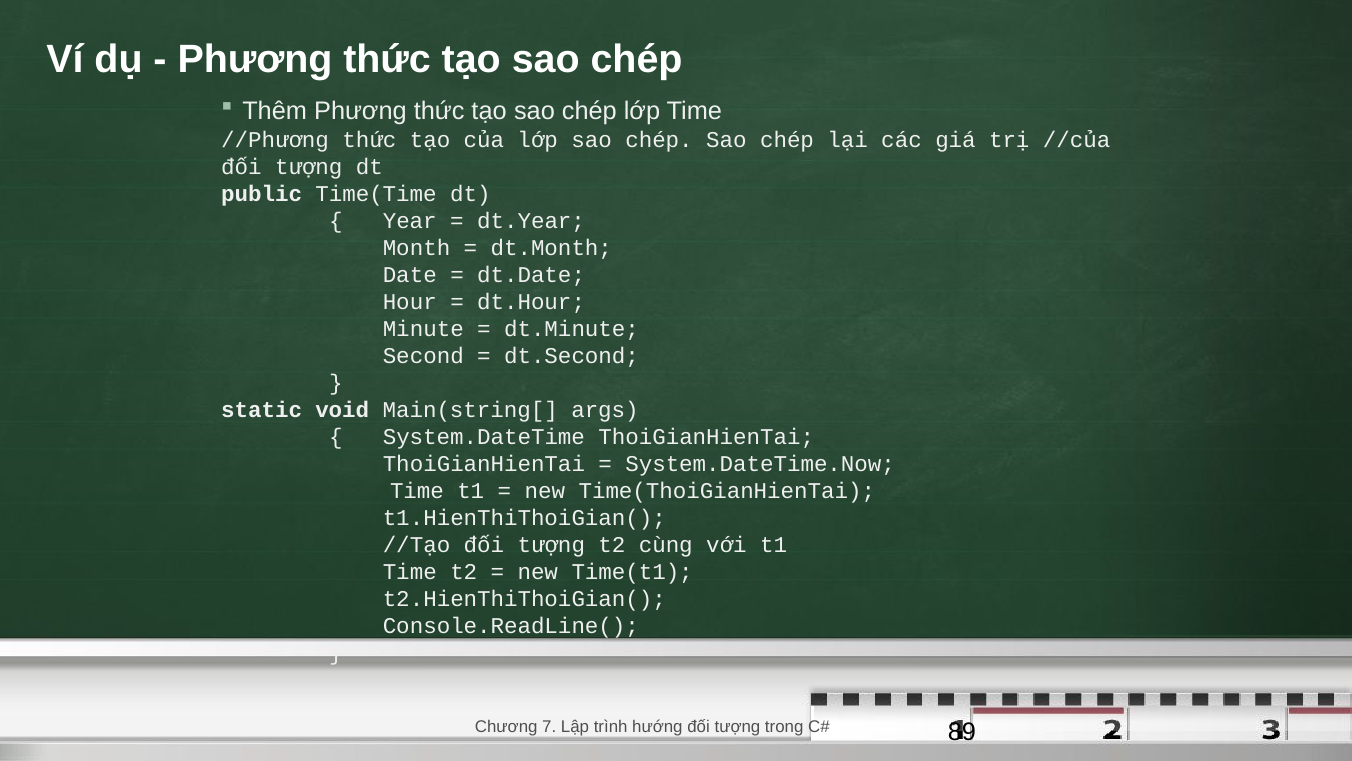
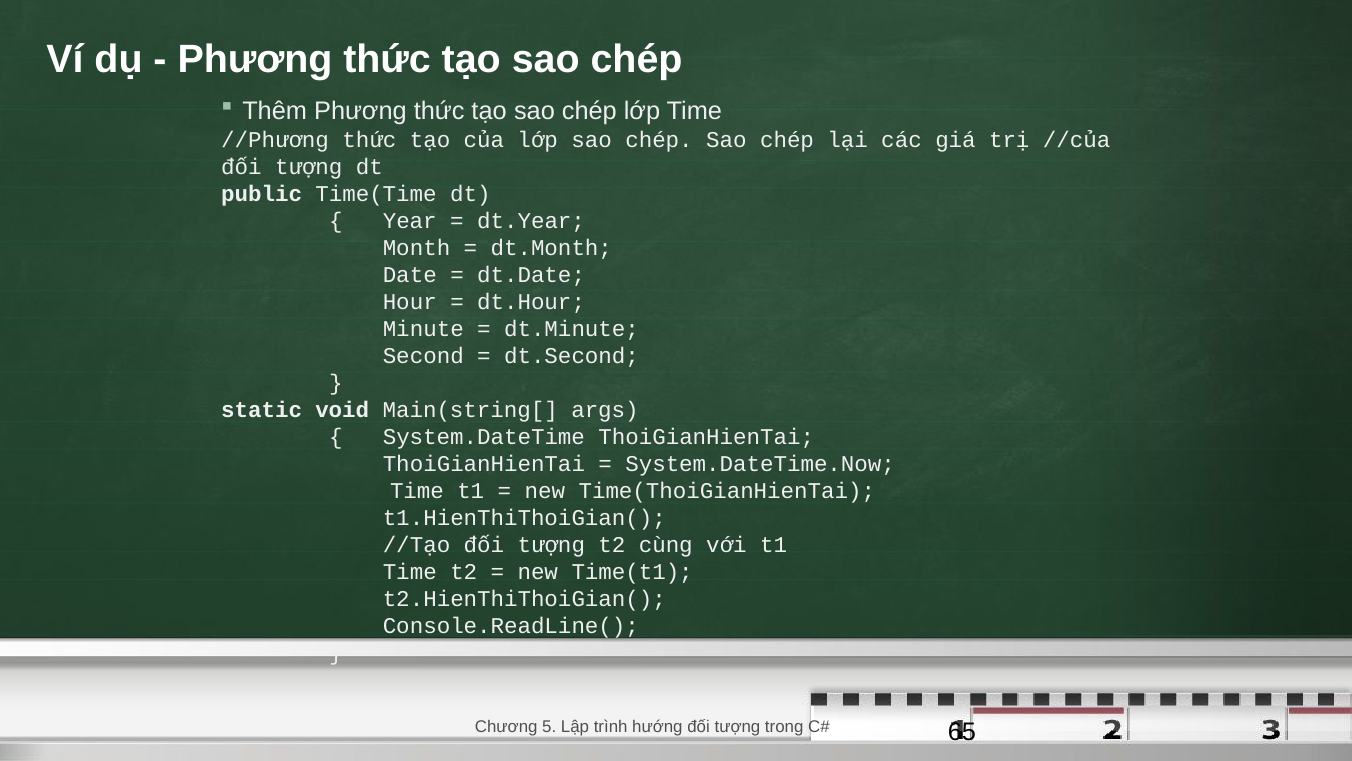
7: 7 -> 5
89: 89 -> 65
